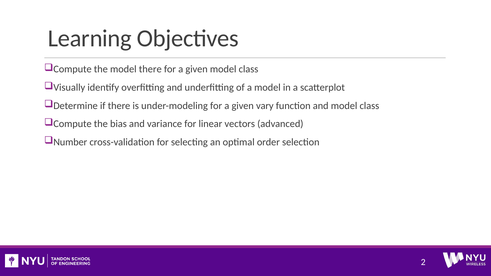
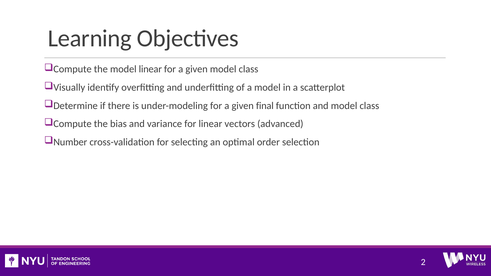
model there: there -> linear
vary: vary -> final
